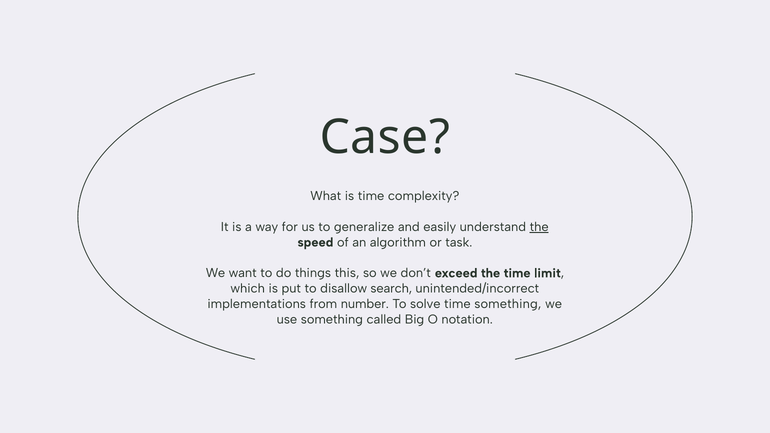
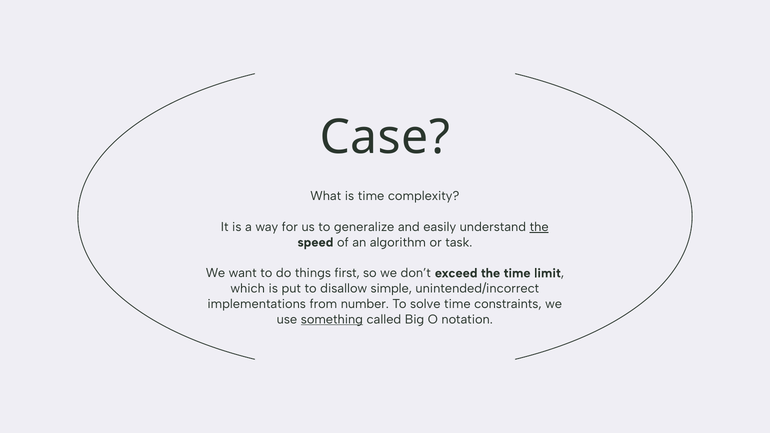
this: this -> first
search: search -> simple
time something: something -> constraints
something at (332, 319) underline: none -> present
